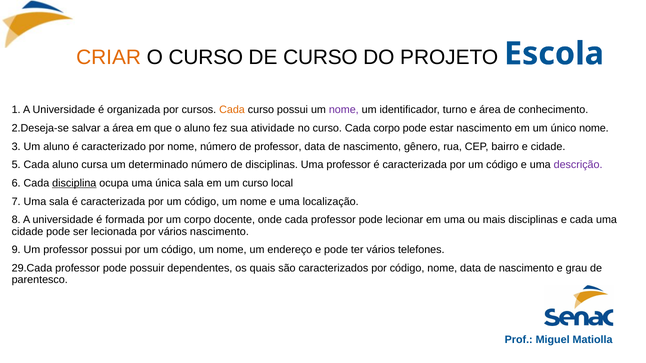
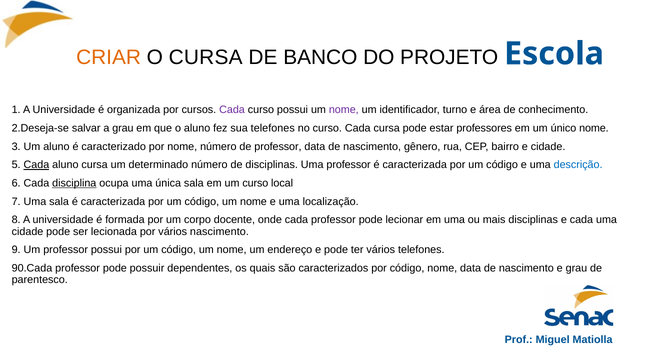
O CURSO: CURSO -> CURSA
DE CURSO: CURSO -> BANCO
Cada at (232, 110) colour: orange -> purple
a área: área -> grau
sua atividade: atividade -> telefones
Cada corpo: corpo -> cursa
estar nascimento: nascimento -> professores
Cada at (36, 165) underline: none -> present
descrição colour: purple -> blue
29.Cada: 29.Cada -> 90.Cada
